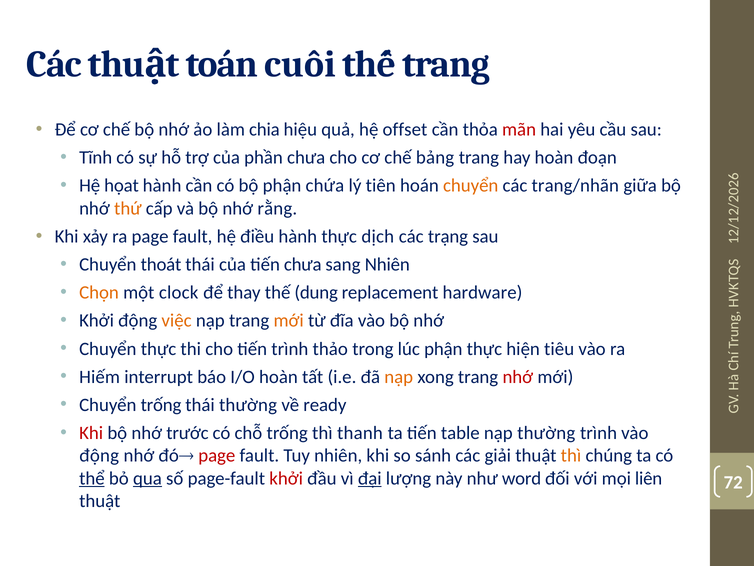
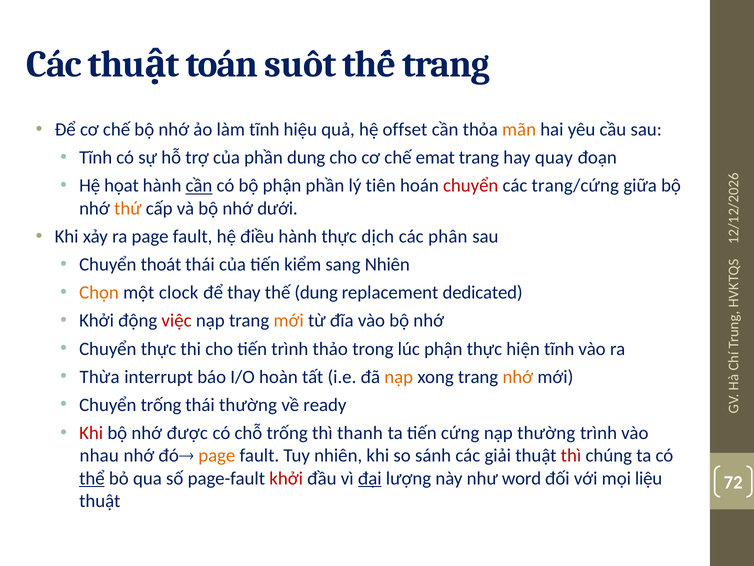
cuối: cuối -> suốt
làm chia: chia -> tĩnh
mãn colour: red -> orange
phần chưa: chưa -> dung
bảng: bảng -> emat
hay hoàn: hoàn -> quay
cần at (199, 186) underline: none -> present
phận chứa: chứa -> phần
chuyển at (471, 186) colour: orange -> red
trang/nhãn: trang/nhãn -> trang/cứng
rằng: rằng -> dưới
trạng: trạng -> phân
tiến chưa: chưa -> kiểm
hardware: hardware -> dedicated
việc colour: orange -> red
hiện tiêu: tiêu -> tĩnh
Hiếm: Hiếm -> Thừa
nhớ at (518, 377) colour: red -> orange
trước: trước -> được
table: table -> cứng
động at (99, 455): động -> nhau
page at (217, 455) colour: red -> orange
thì at (571, 455) colour: orange -> red
qua underline: present -> none
liên: liên -> liệu
